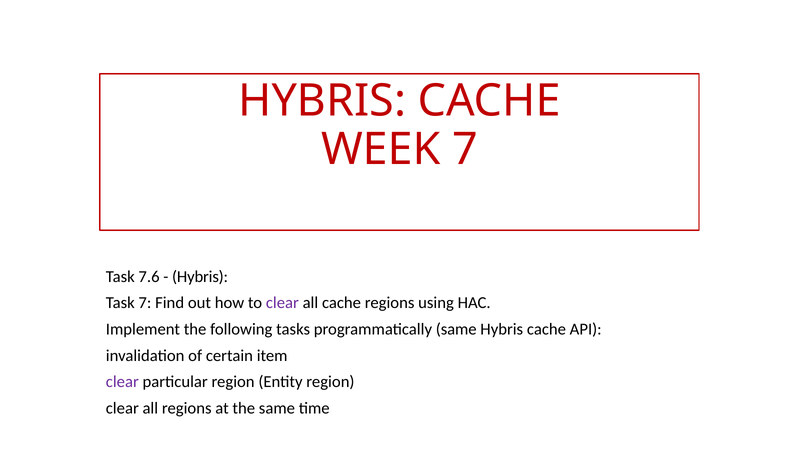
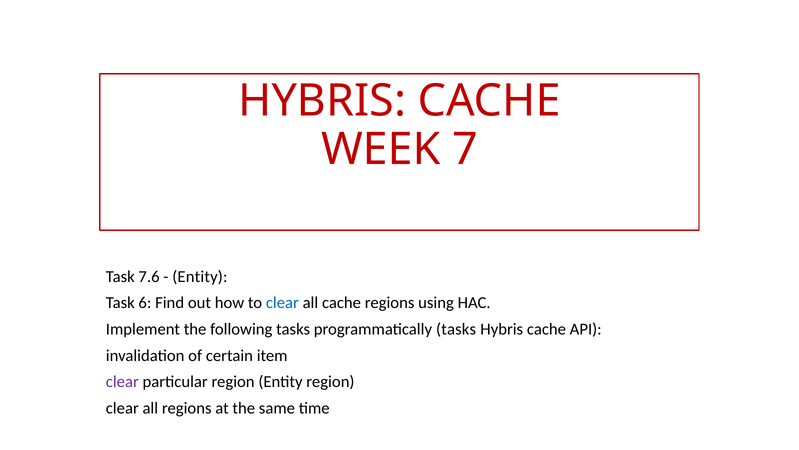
Hybris at (200, 276): Hybris -> Entity
Task 7: 7 -> 6
clear at (282, 303) colour: purple -> blue
programmatically same: same -> tasks
